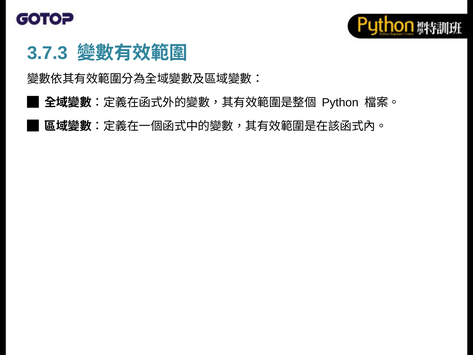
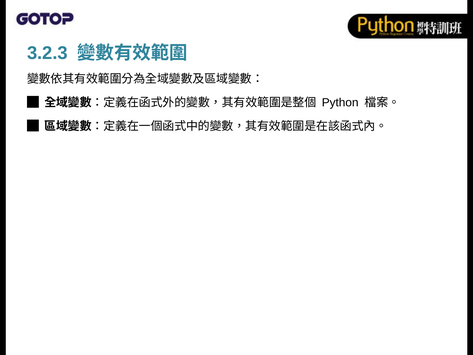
3.7.3: 3.7.3 -> 3.2.3
